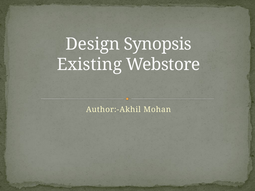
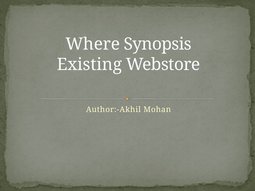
Design: Design -> Where
